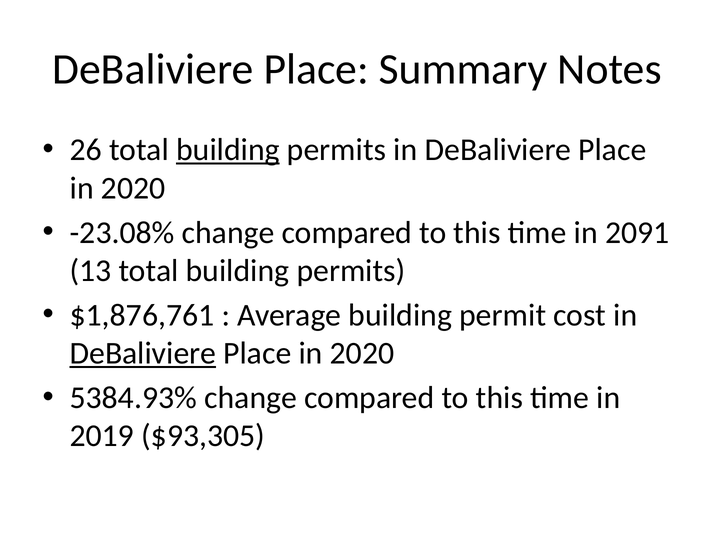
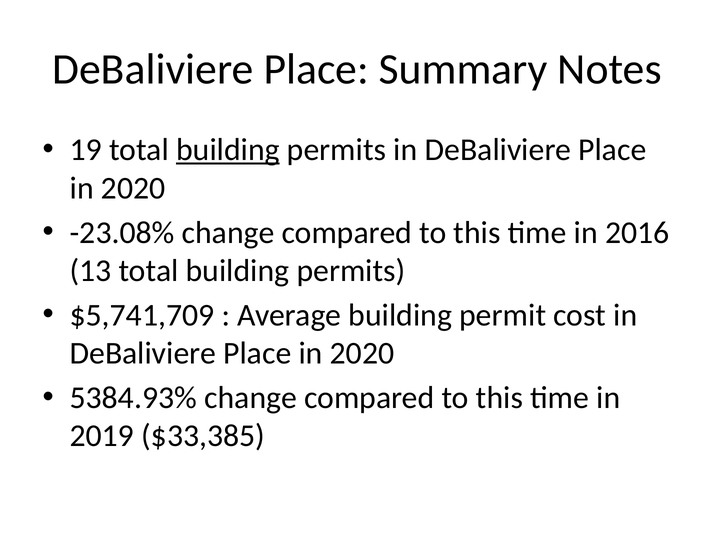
26: 26 -> 19
2091: 2091 -> 2016
$1,876,761: $1,876,761 -> $5,741,709
DeBaliviere at (143, 353) underline: present -> none
$93,305: $93,305 -> $33,385
